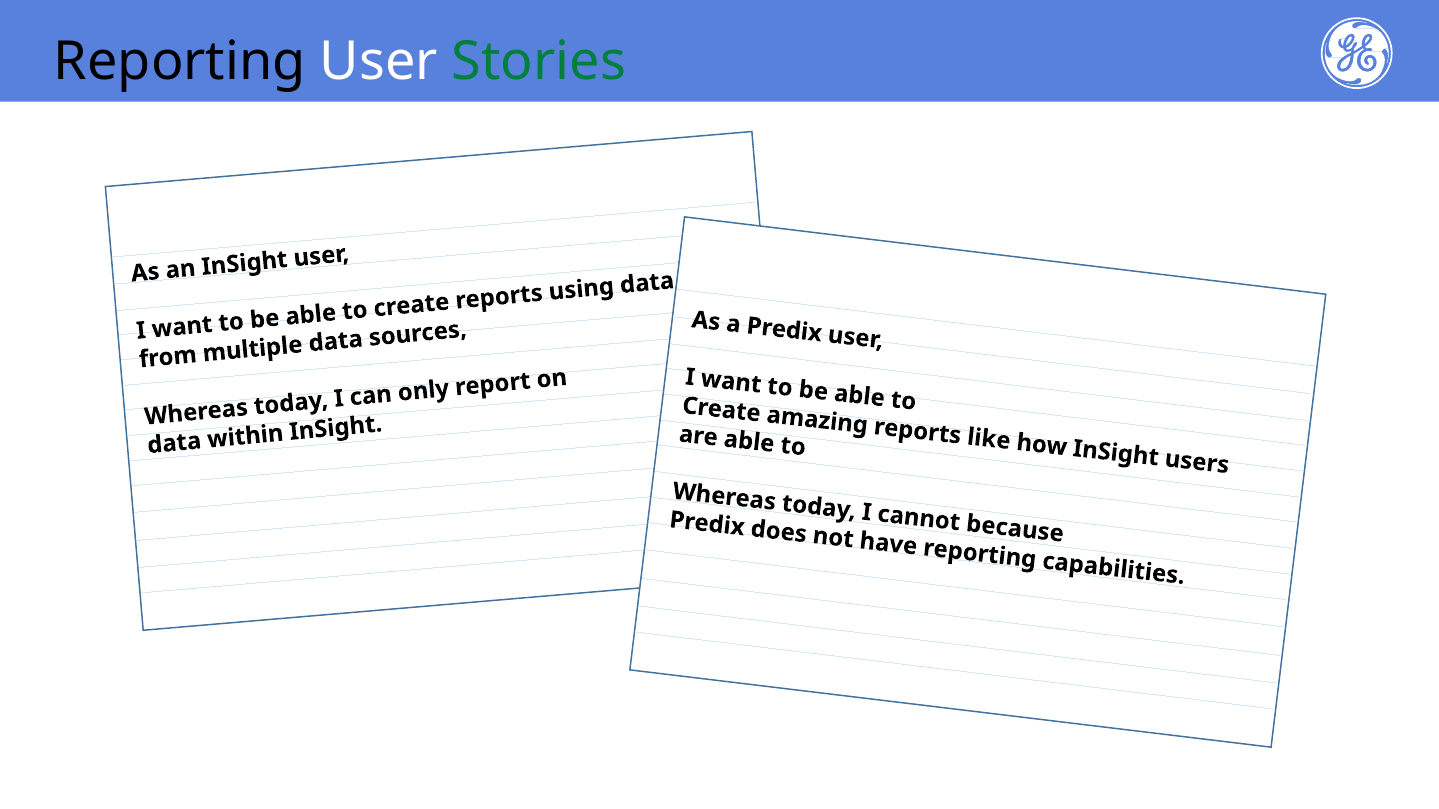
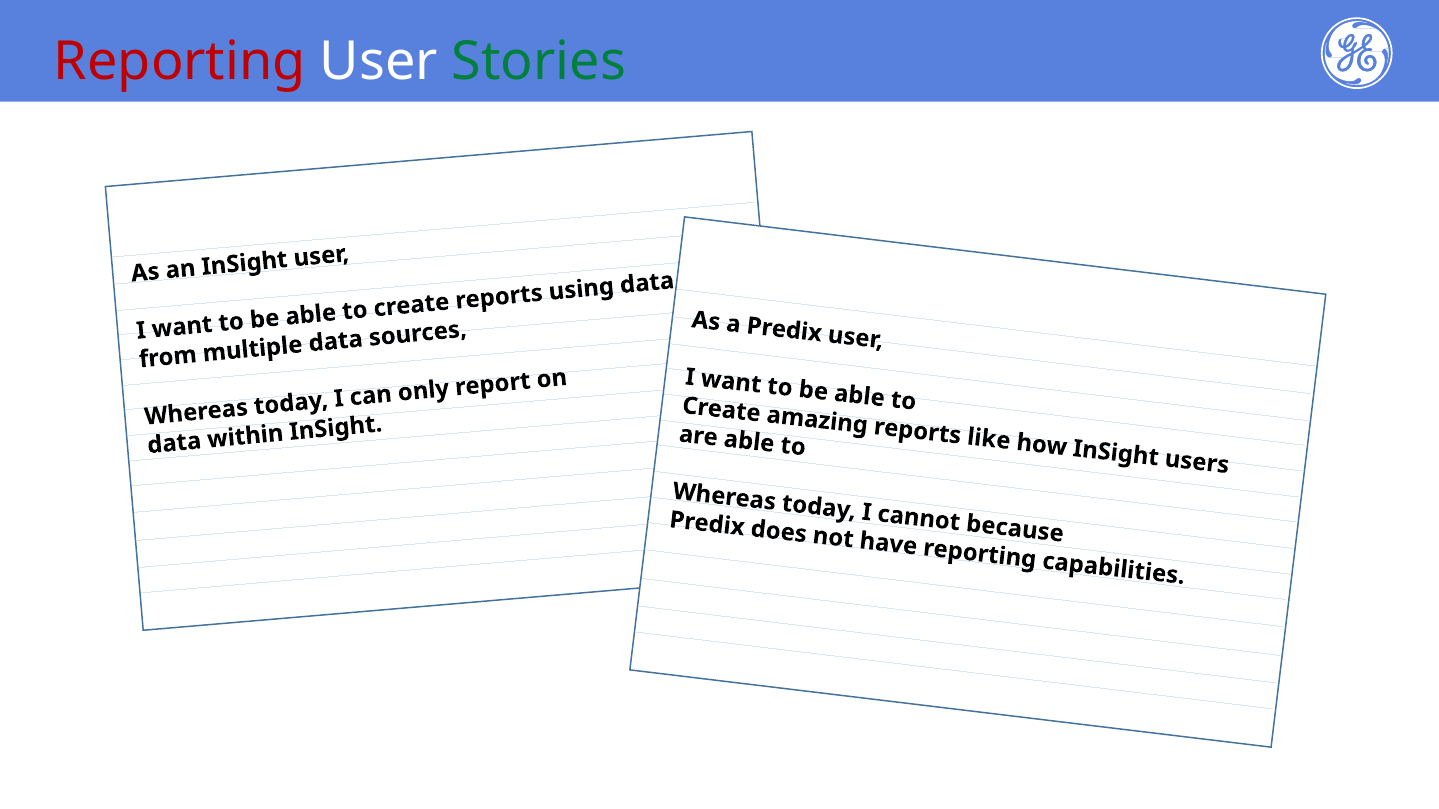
Reporting at (180, 62) colour: black -> red
